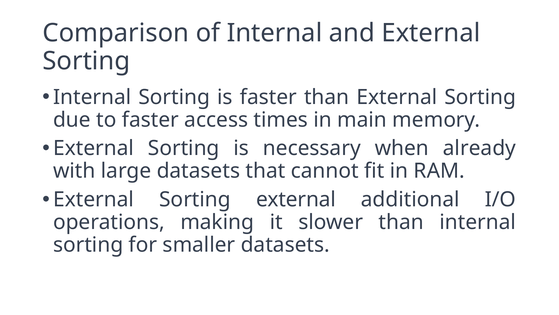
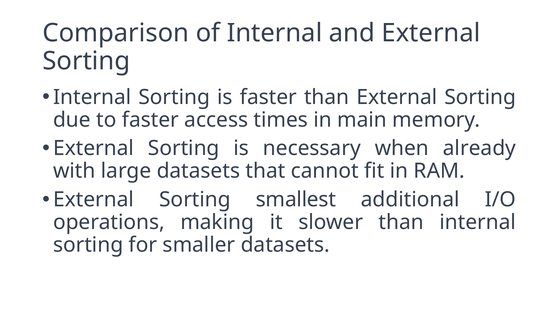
Sorting external: external -> smallest
